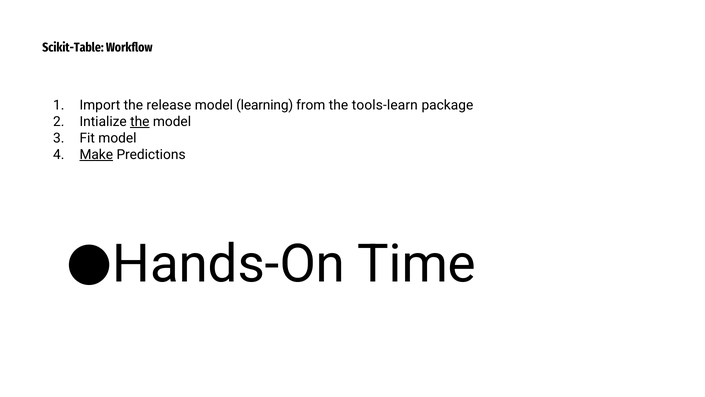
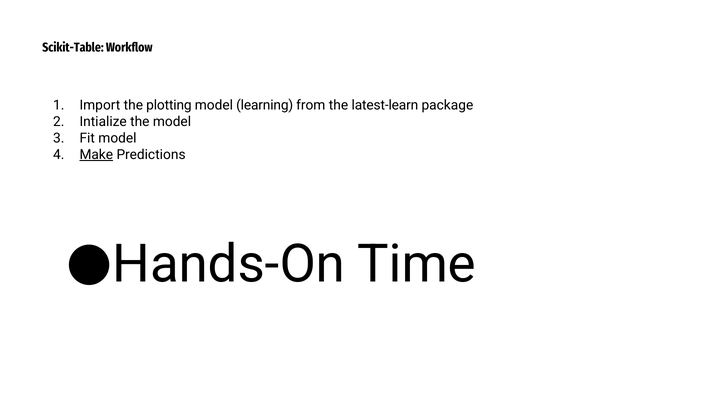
release: release -> plotting
tools-learn: tools-learn -> latest-learn
the at (140, 122) underline: present -> none
